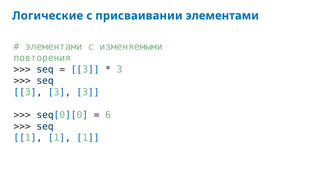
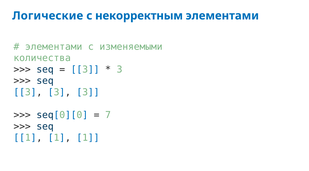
присваивании: присваивании -> некорректным
повторения: повторения -> количества
6: 6 -> 7
